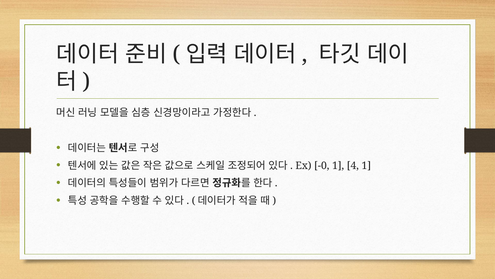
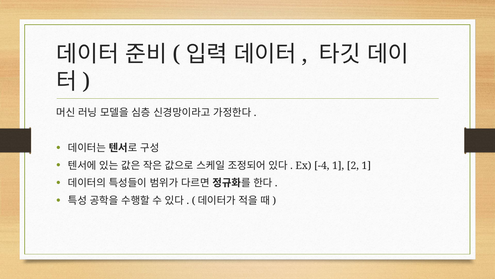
-0: -0 -> -4
4: 4 -> 2
